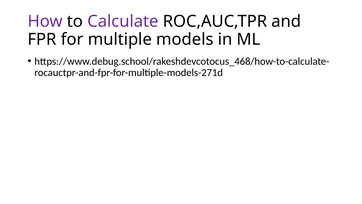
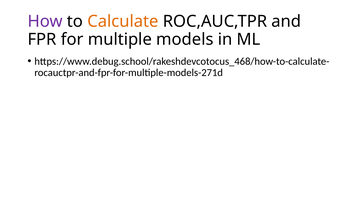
Calculate colour: purple -> orange
